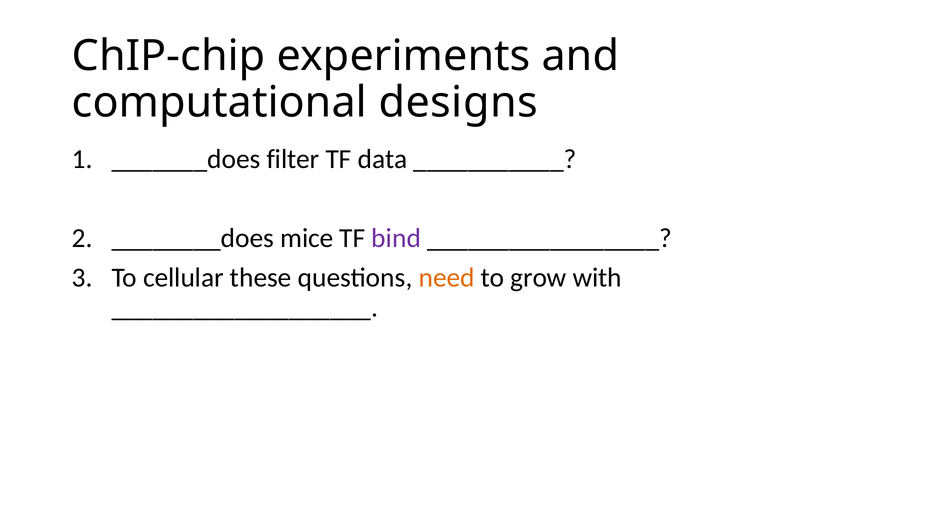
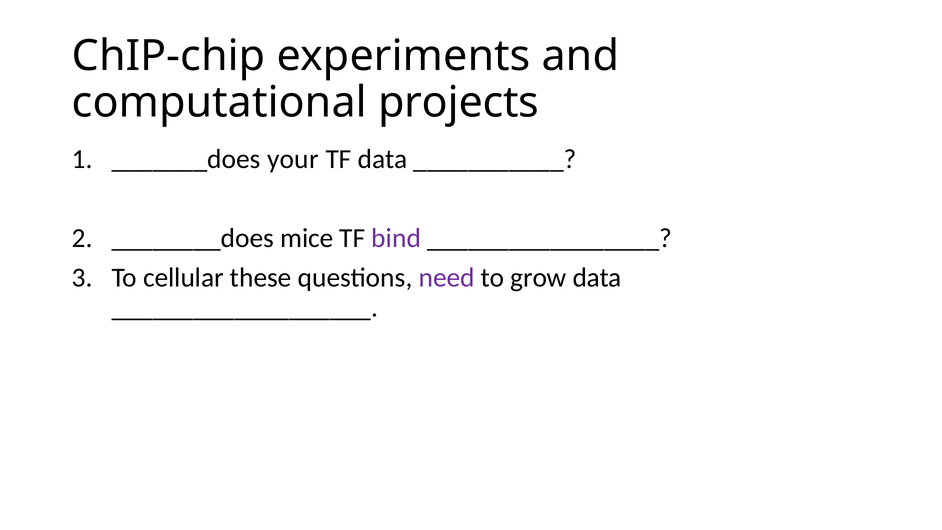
designs: designs -> projects
filter: filter -> your
need colour: orange -> purple
grow with: with -> data
